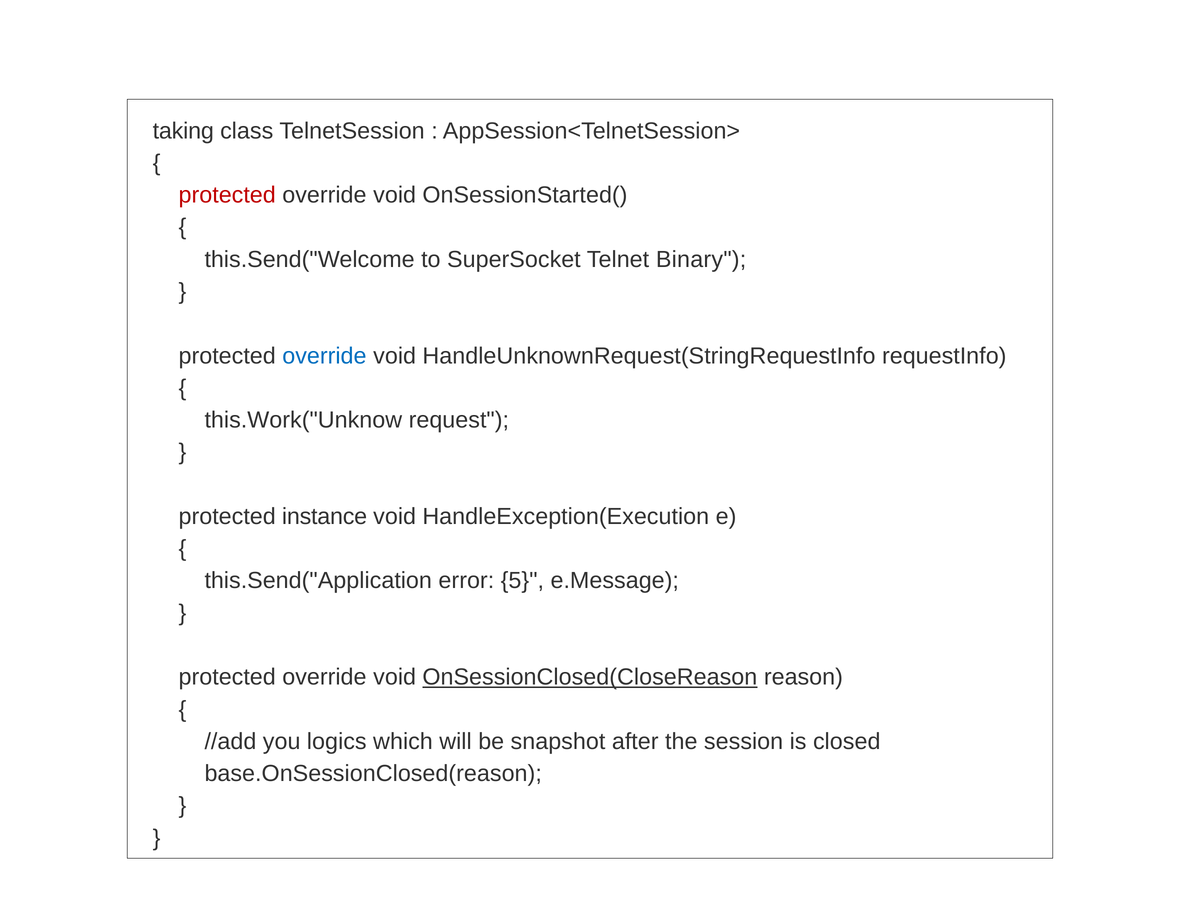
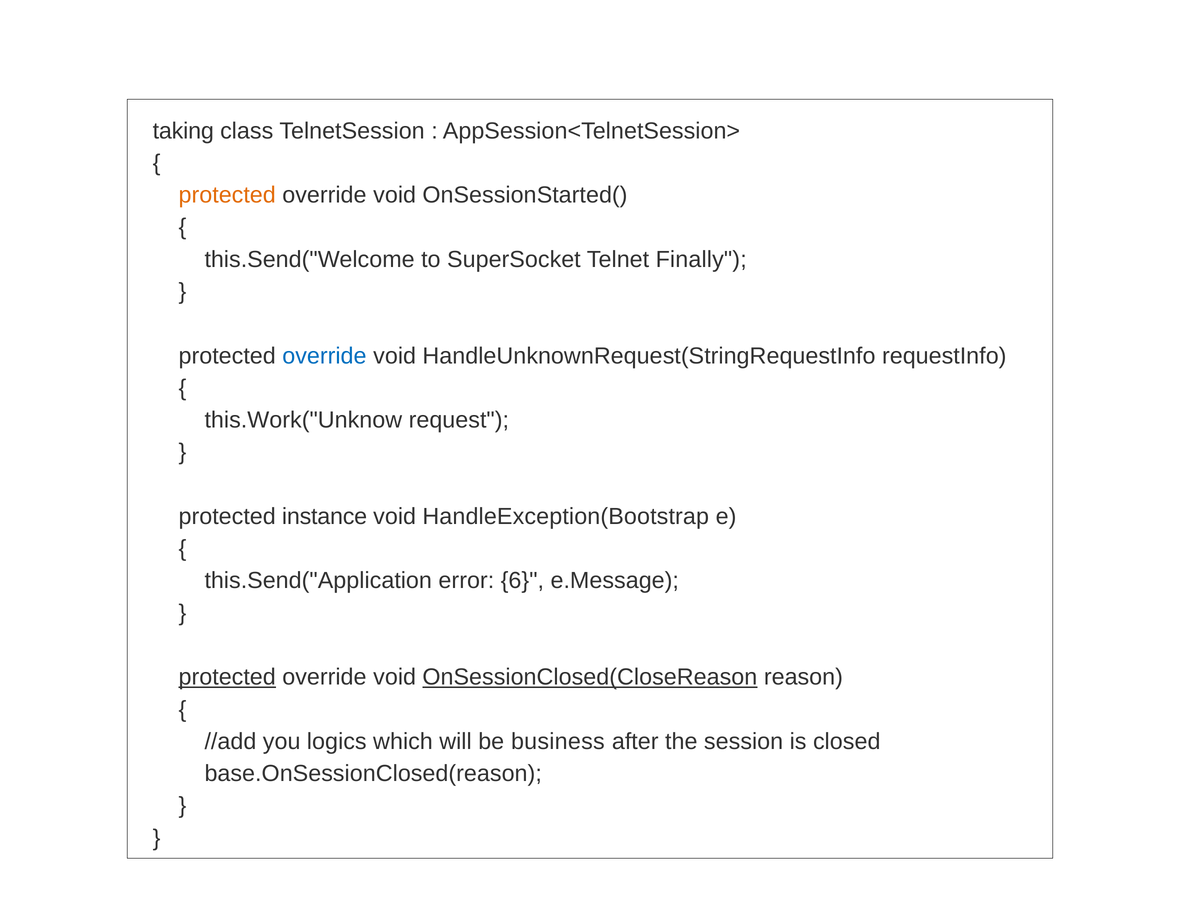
protected at (227, 195) colour: red -> orange
Binary: Binary -> Finally
HandleException(Execution: HandleException(Execution -> HandleException(Bootstrap
5: 5 -> 6
protected at (227, 677) underline: none -> present
snapshot: snapshot -> business
